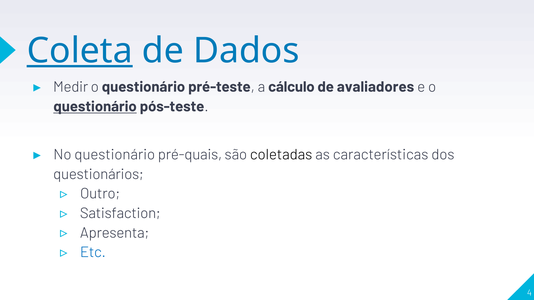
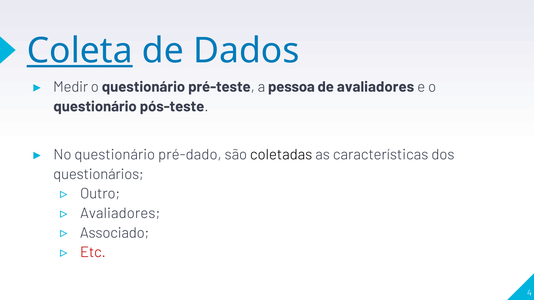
cálculo: cálculo -> pessoa
questionário at (95, 107) underline: present -> none
pré-quais: pré-quais -> pré-dado
Satisfaction at (120, 214): Satisfaction -> Avaliadores
Apresenta: Apresenta -> Associado
Etc colour: blue -> red
